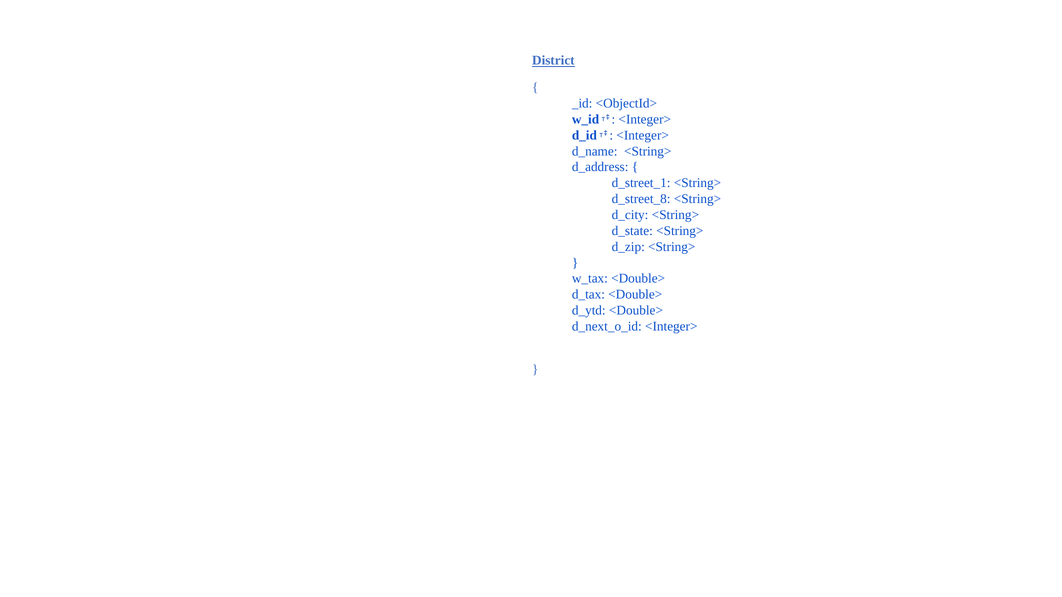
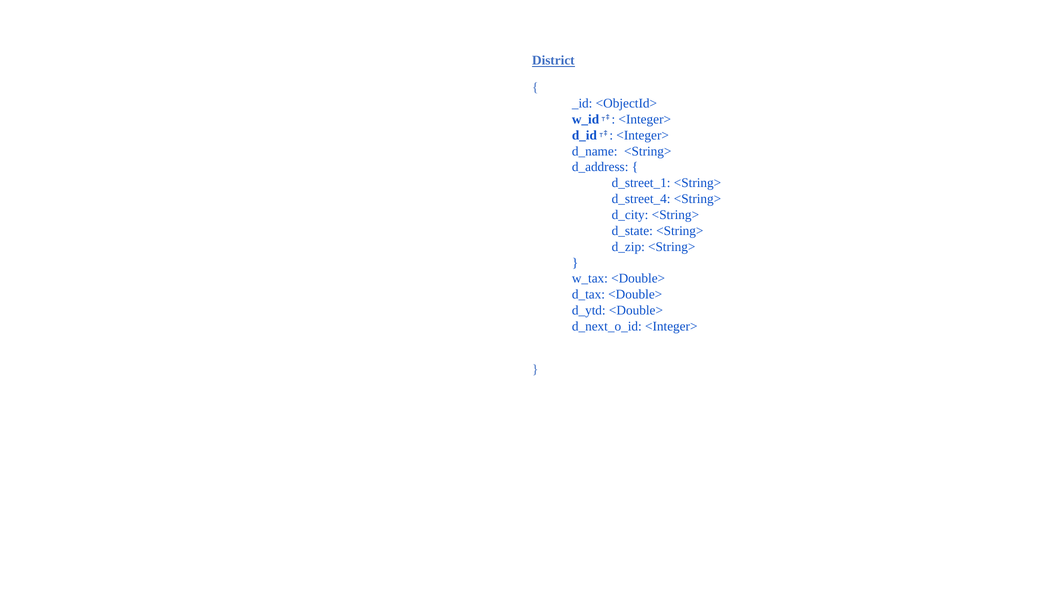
d_street_8: d_street_8 -> d_street_4
